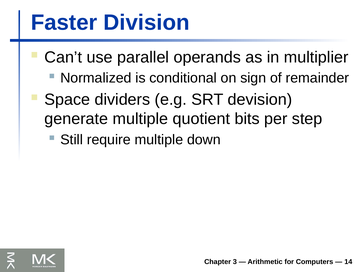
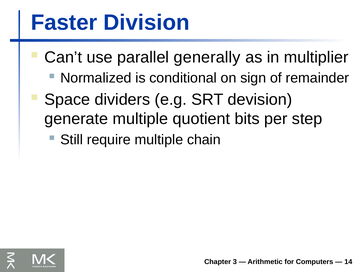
operands: operands -> generally
down: down -> chain
